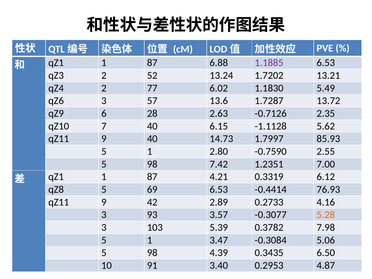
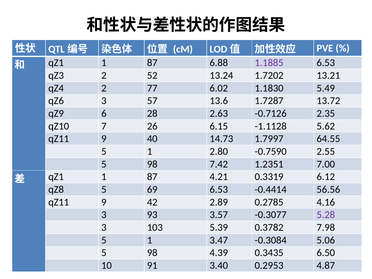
7 40: 40 -> 26
85.93: 85.93 -> 64.55
76.93: 76.93 -> 56.56
0.2733: 0.2733 -> 0.2785
5.28 colour: orange -> purple
